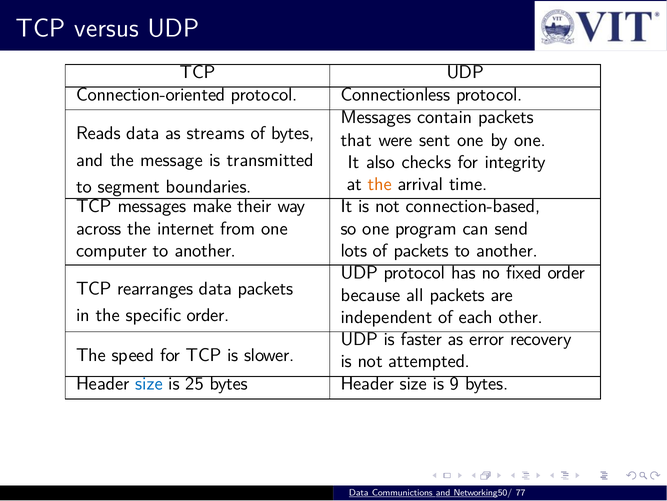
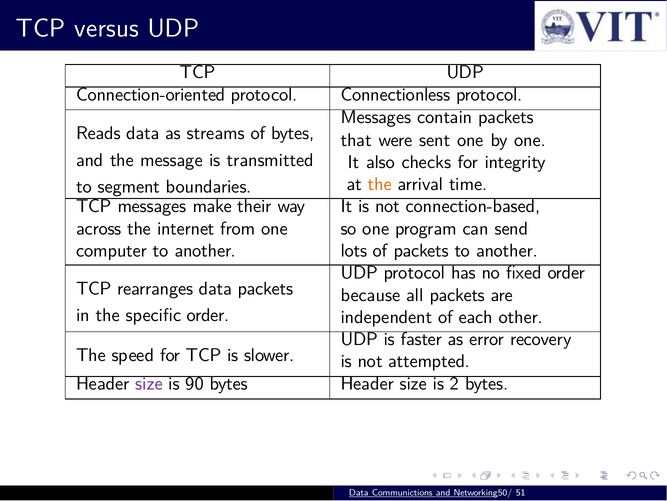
size at (149, 384) colour: blue -> purple
25: 25 -> 90
9: 9 -> 2
77: 77 -> 51
